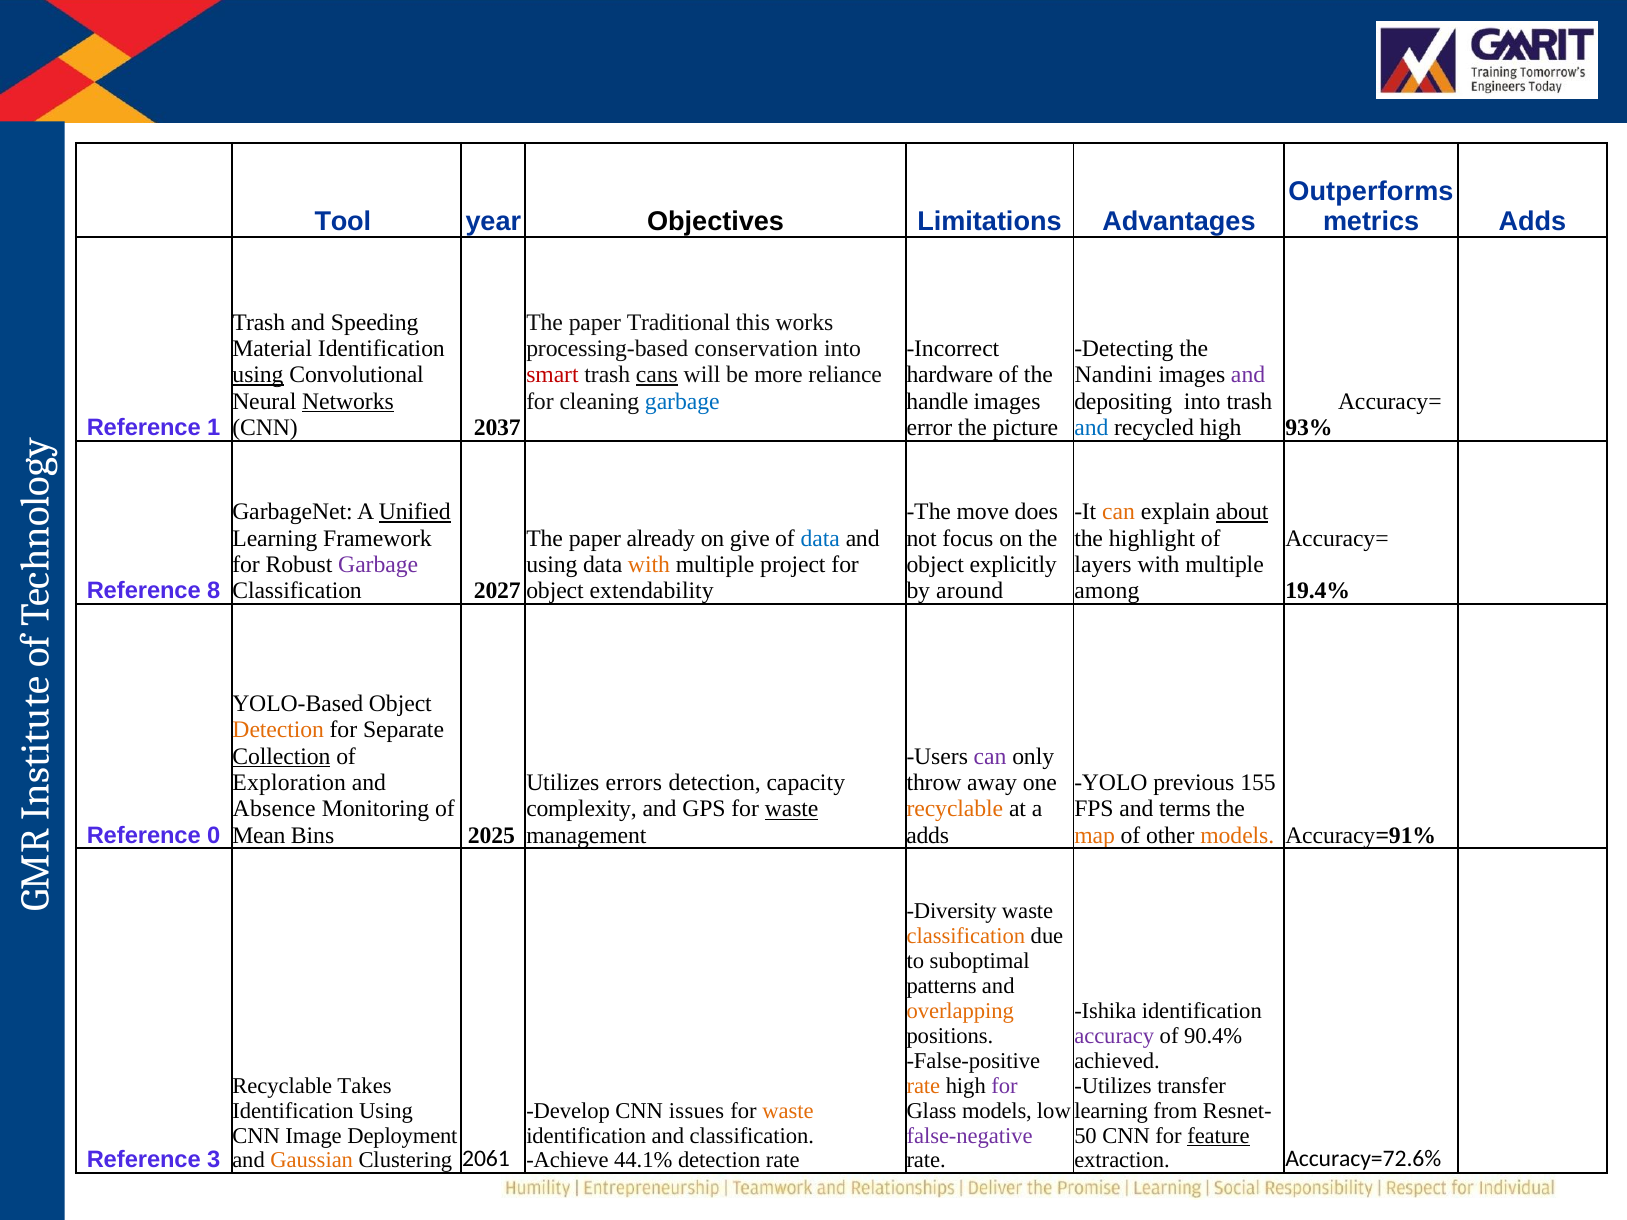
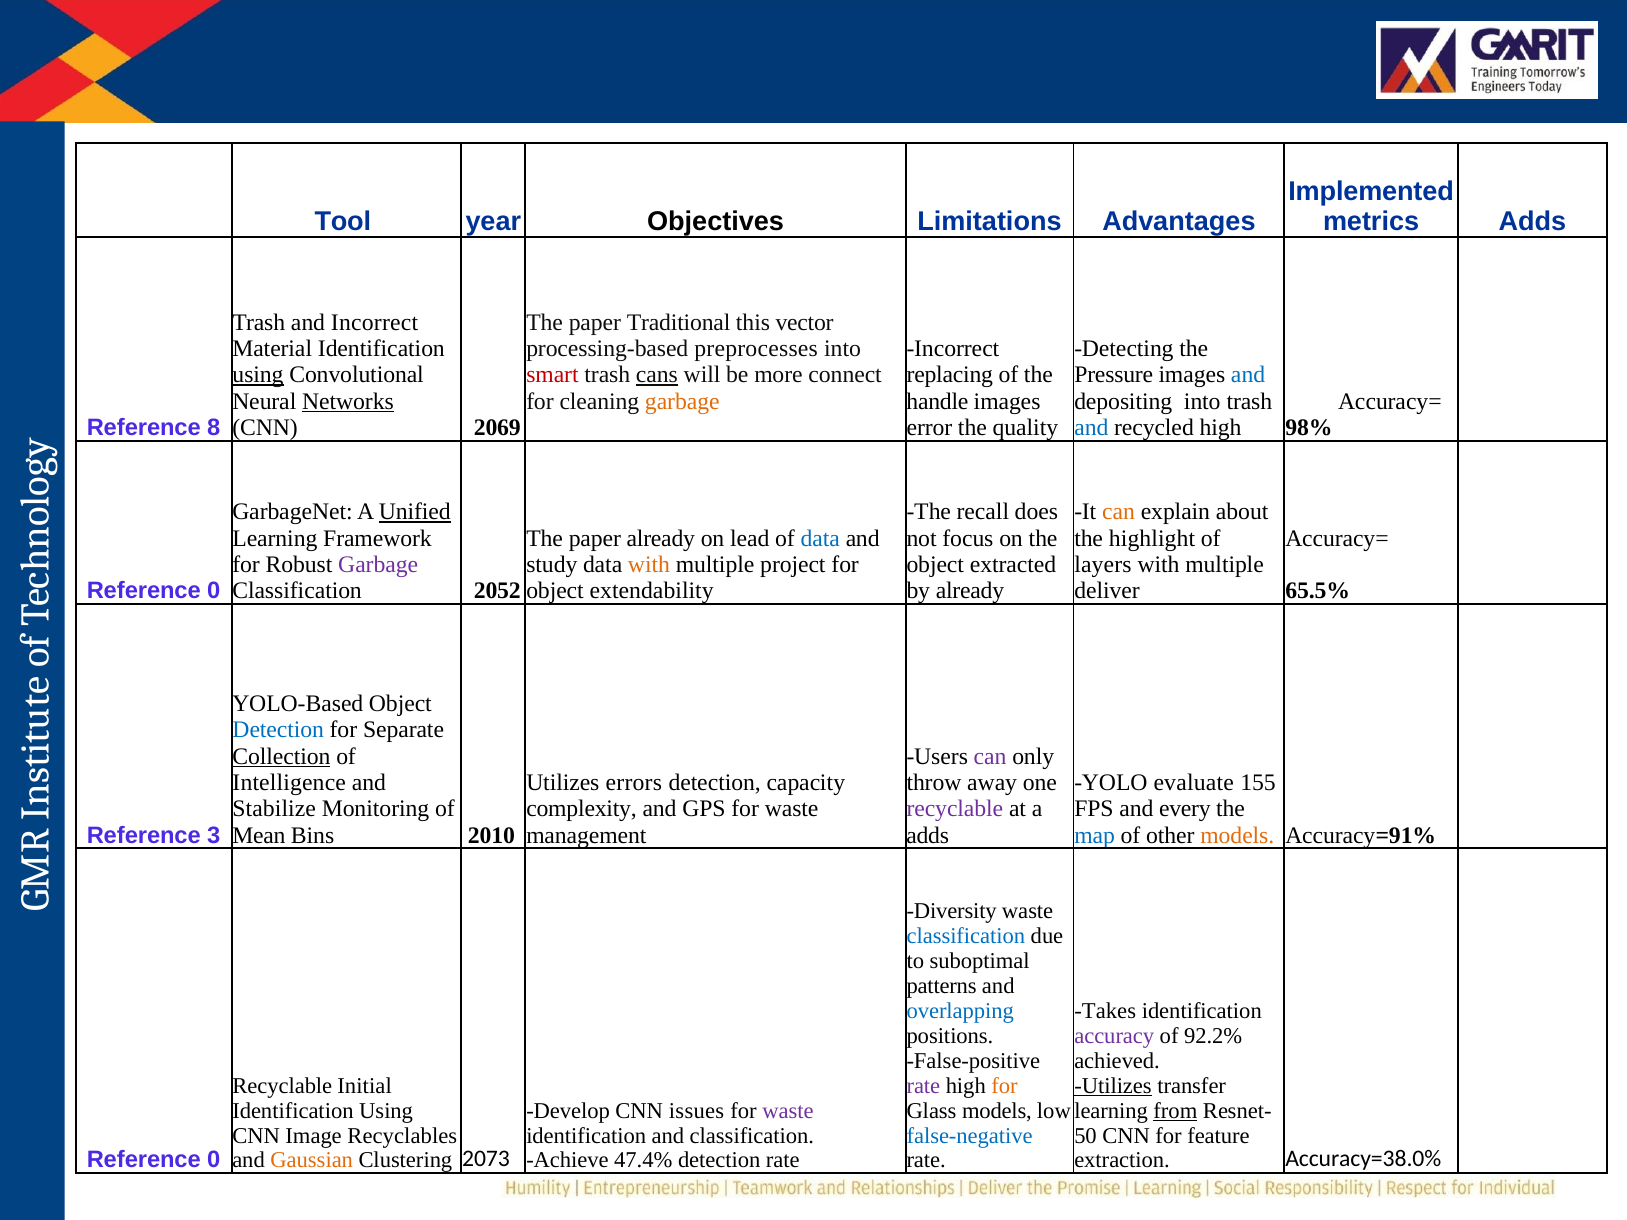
Outperforms: Outperforms -> Implemented
and Speeding: Speeding -> Incorrect
works: works -> vector
conservation: conservation -> preprocesses
reliance: reliance -> connect
hardware: hardware -> replacing
Nandini: Nandini -> Pressure
and at (1248, 375) colour: purple -> blue
garbage at (682, 401) colour: blue -> orange
1: 1 -> 8
2037: 2037 -> 2069
picture: picture -> quality
93%: 93% -> 98%
move: move -> recall
about underline: present -> none
give: give -> lead
using at (552, 565): using -> study
explicitly: explicitly -> extracted
8 at (214, 591): 8 -> 0
2027: 2027 -> 2052
by around: around -> already
among: among -> deliver
19.4%: 19.4% -> 65.5%
Detection at (278, 730) colour: orange -> blue
Exploration: Exploration -> Intelligence
previous: previous -> evaluate
Absence: Absence -> Stabilize
waste at (792, 809) underline: present -> none
recyclable at (955, 809) colour: orange -> purple
terms: terms -> every
0: 0 -> 3
2025: 2025 -> 2010
map colour: orange -> blue
classification at (966, 937) colour: orange -> blue
overlapping colour: orange -> blue
Ishika: Ishika -> Takes
90.4%: 90.4% -> 92.2%
Takes: Takes -> Initial
rate at (923, 1086) colour: orange -> purple
for at (1004, 1086) colour: purple -> orange
Utilizes at (1113, 1086) underline: none -> present
waste at (788, 1111) colour: orange -> purple
from underline: none -> present
Deployment: Deployment -> Recyclables
false-negative colour: purple -> blue
feature underline: present -> none
3 at (214, 1160): 3 -> 0
2061: 2061 -> 2073
44.1%: 44.1% -> 47.4%
Accuracy=72.6%: Accuracy=72.6% -> Accuracy=38.0%
